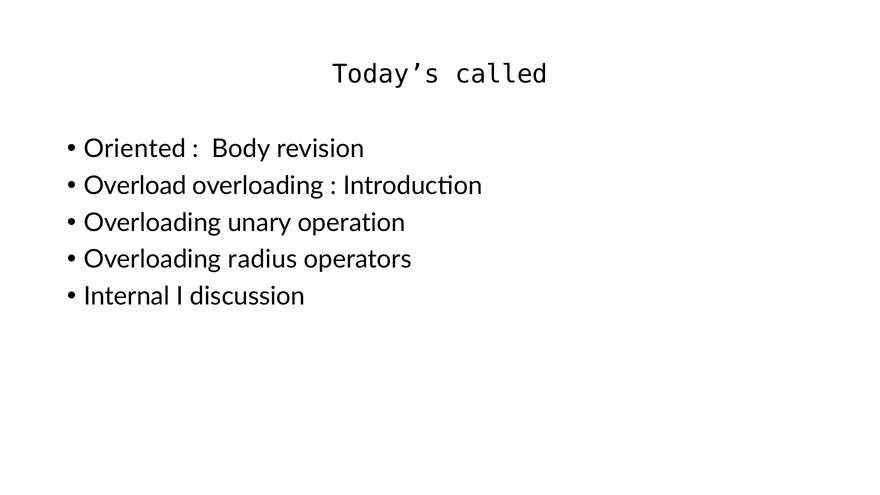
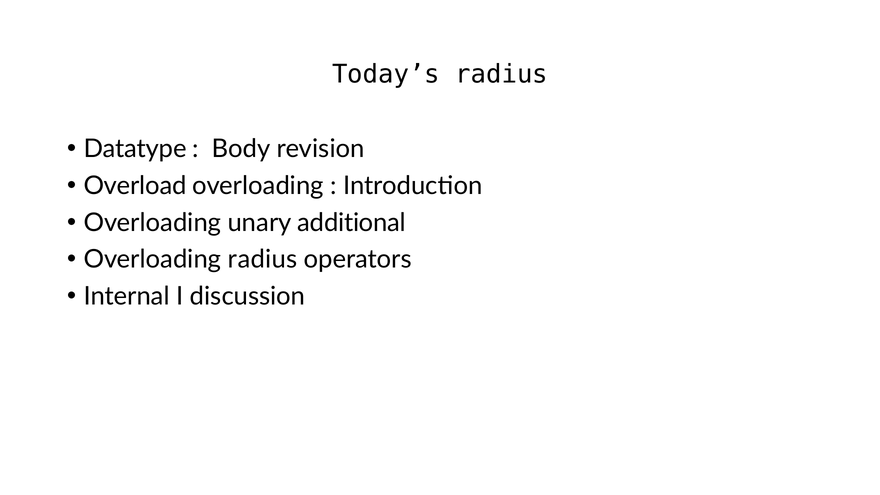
Today’s called: called -> radius
Oriented: Oriented -> Datatype
operation: operation -> additional
